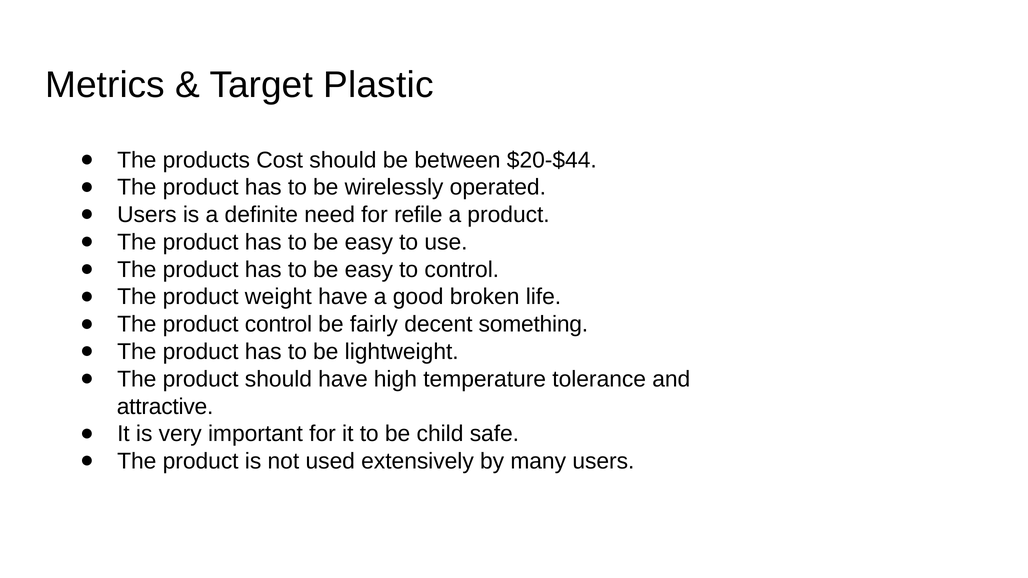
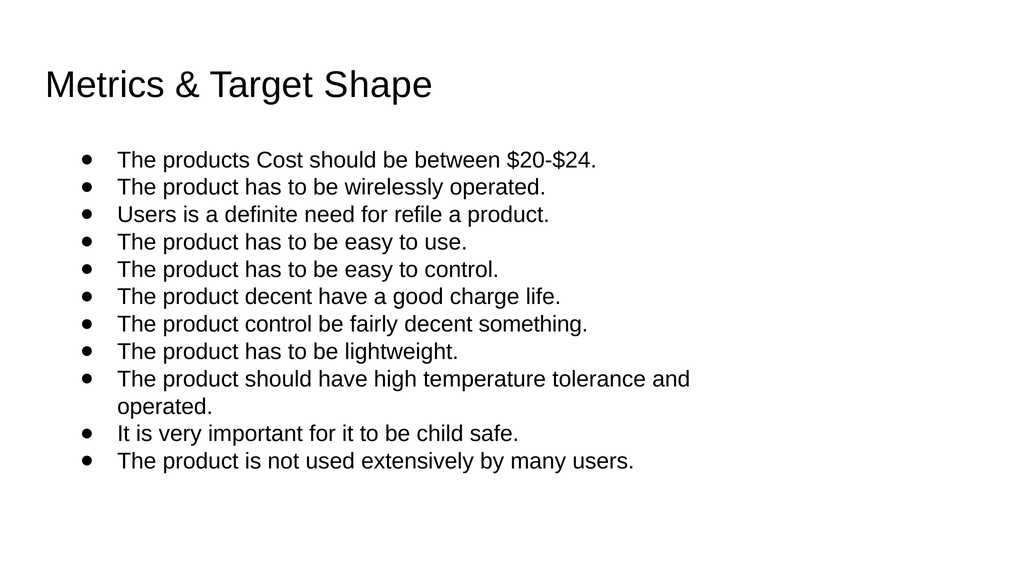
Plastic: Plastic -> Shape
$20-$44: $20-$44 -> $20-$24
product weight: weight -> decent
broken: broken -> charge
attractive at (165, 407): attractive -> operated
